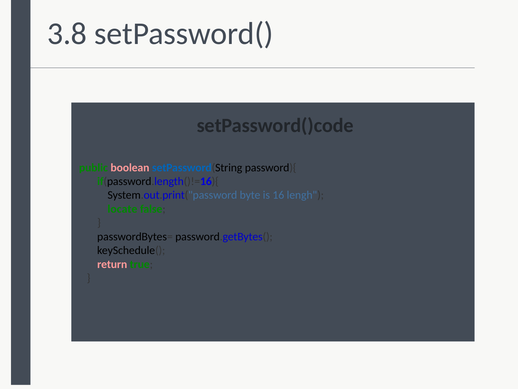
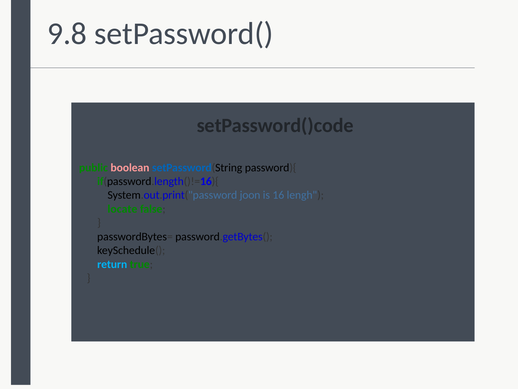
3.8: 3.8 -> 9.8
byte: byte -> joon
return colour: pink -> light blue
